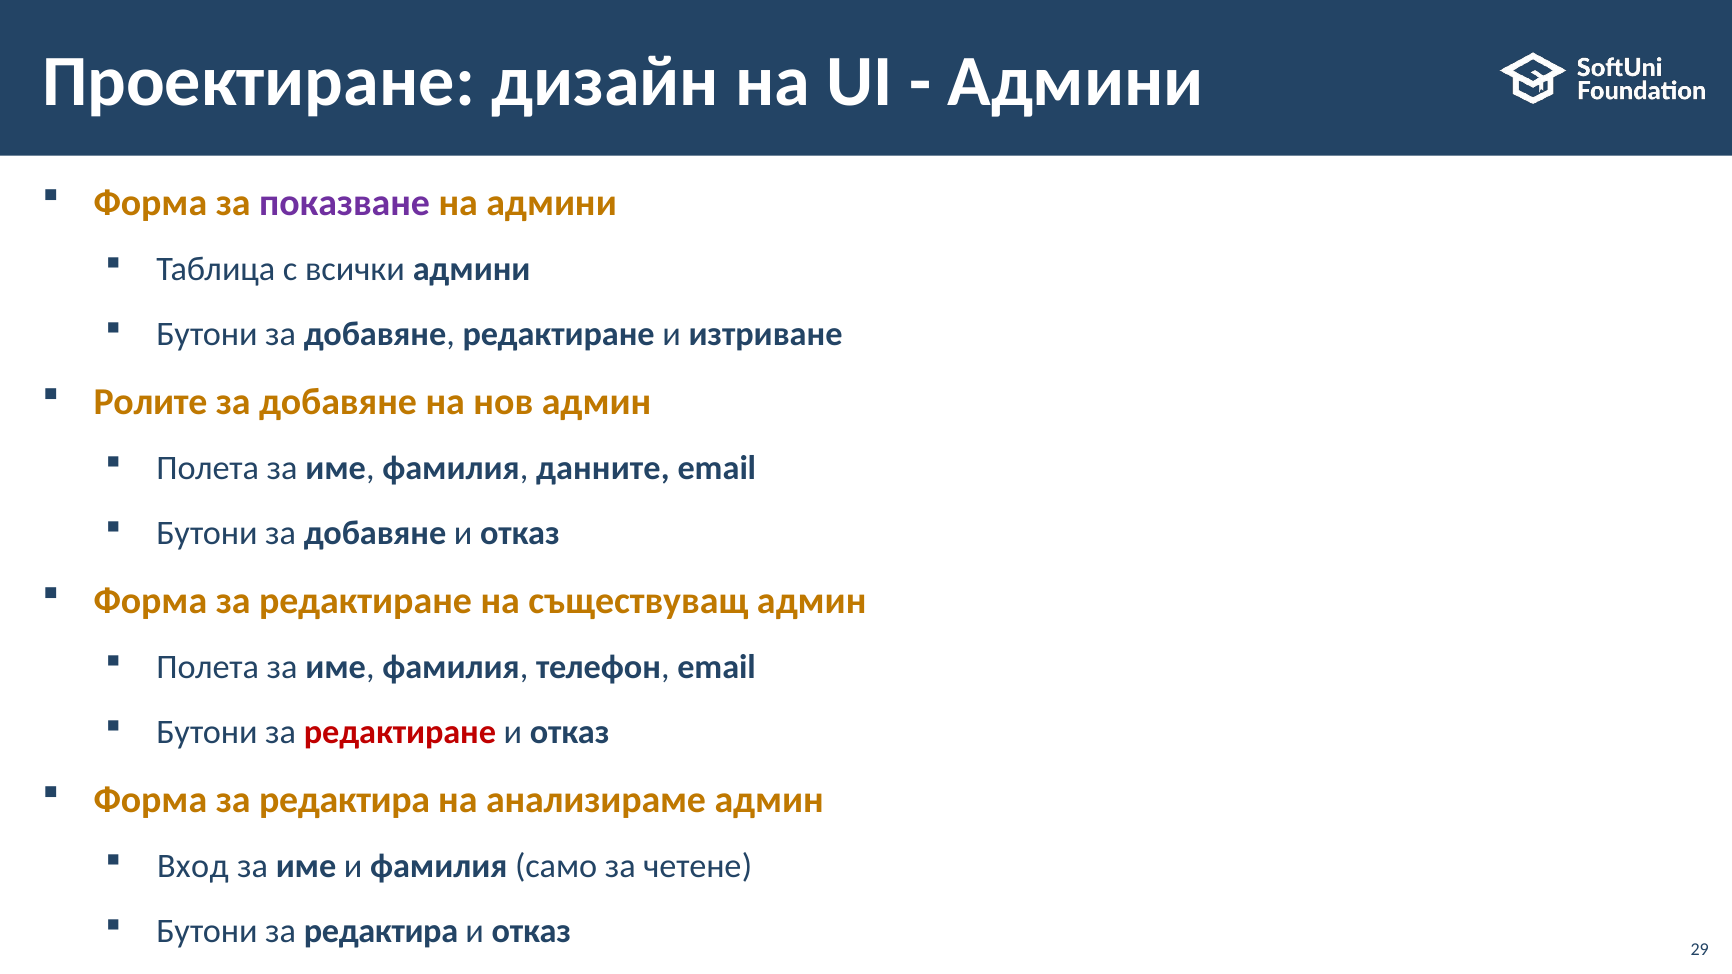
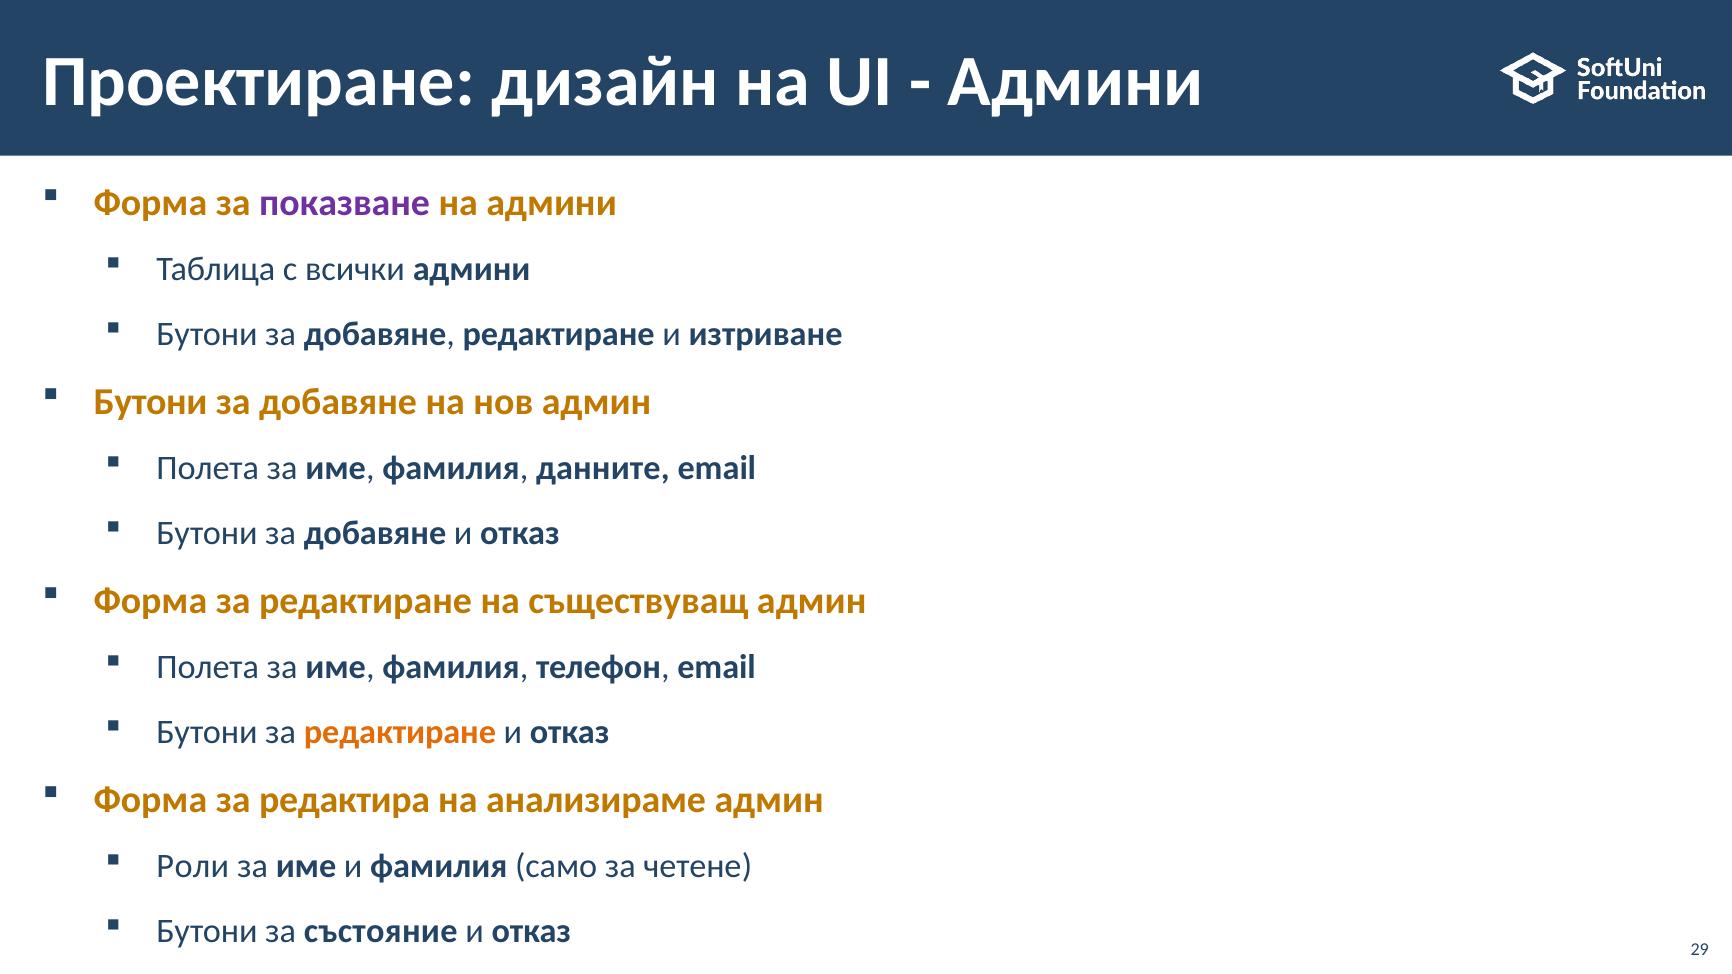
Ролите at (151, 402): Ролите -> Бутони
редактиране at (400, 732) colour: red -> orange
Вход: Вход -> Роли
Бутони за редактира: редактира -> състояние
